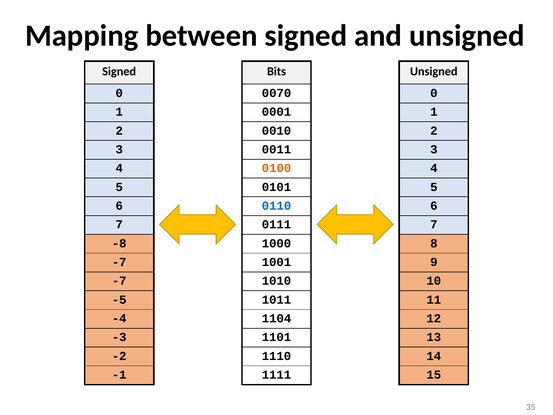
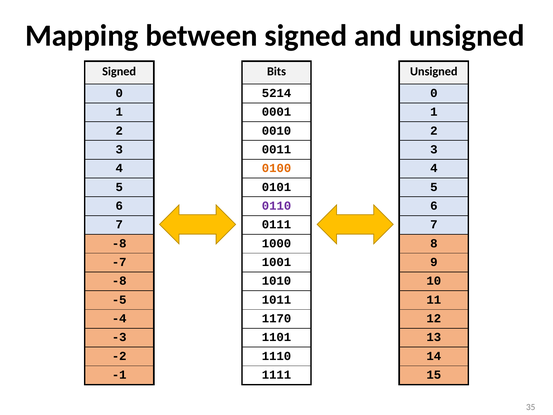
0070: 0070 -> 5214
0110 colour: blue -> purple
-7 at (119, 281): -7 -> -8
1104: 1104 -> 1170
